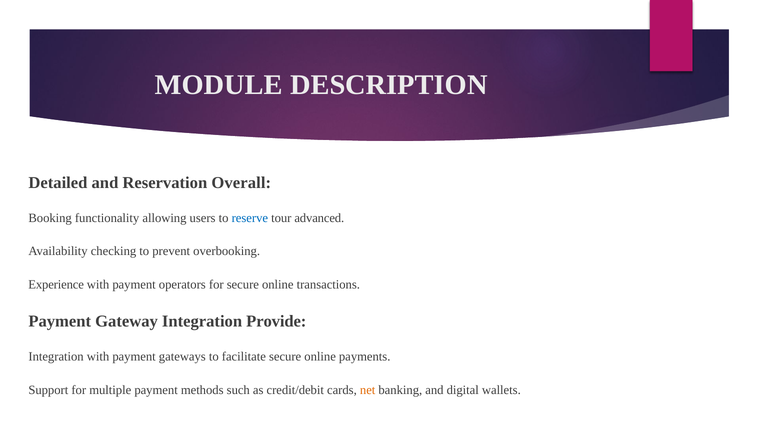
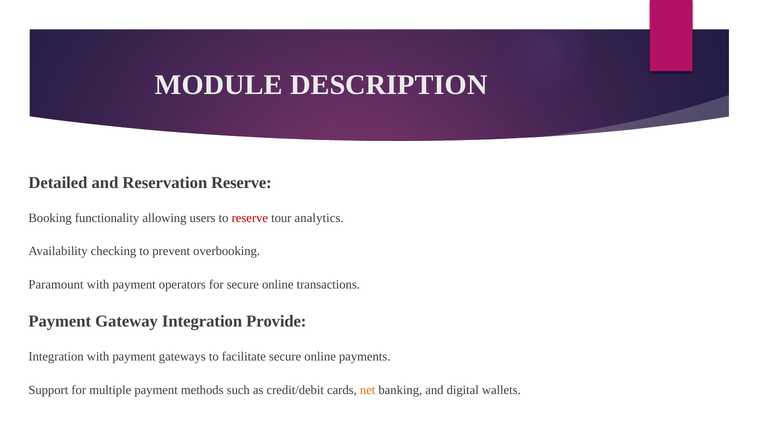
Reservation Overall: Overall -> Reserve
reserve at (250, 218) colour: blue -> red
advanced: advanced -> analytics
Experience: Experience -> Paramount
